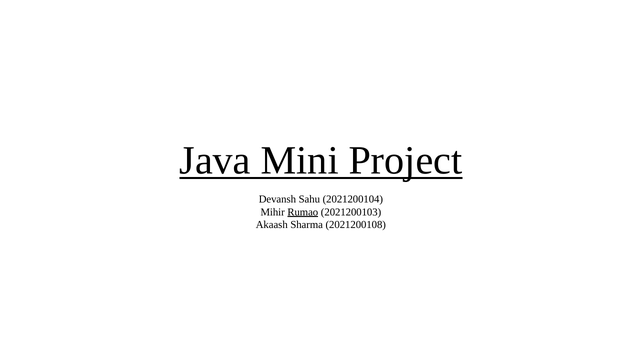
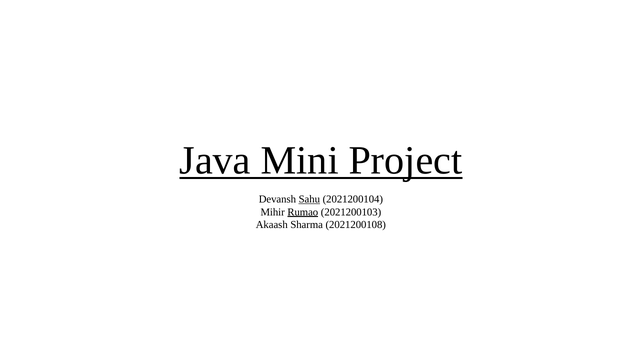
Sahu underline: none -> present
